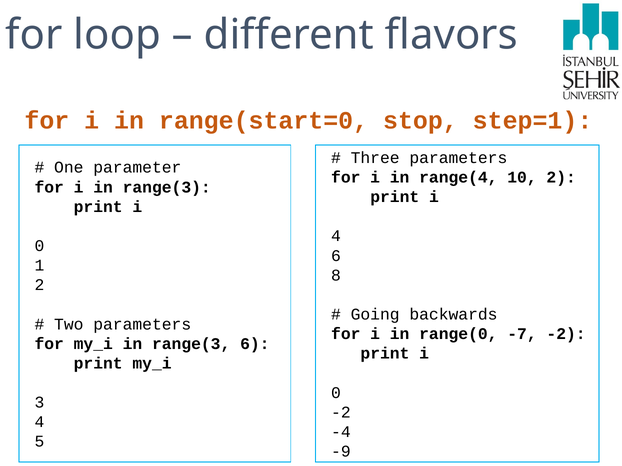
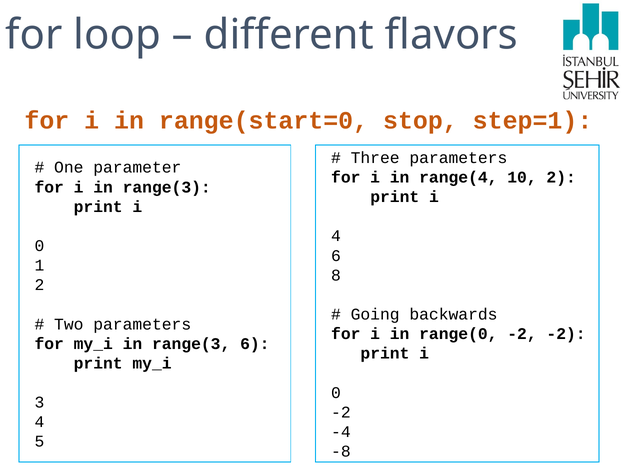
range(0 -7: -7 -> -2
-9: -9 -> -8
